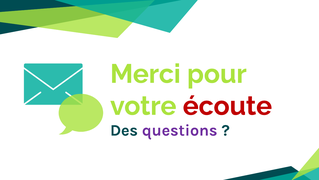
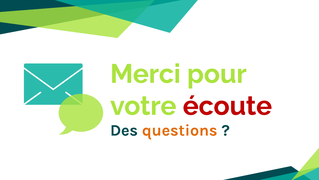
questions colour: purple -> orange
